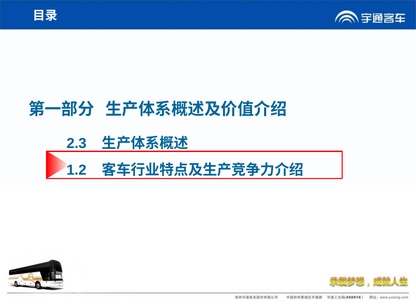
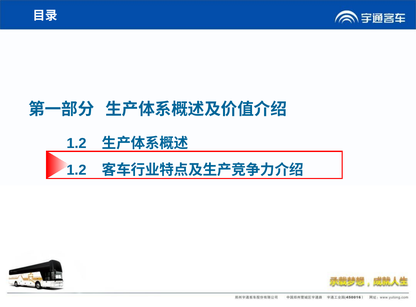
2.3 at (77, 143): 2.3 -> 1.2
